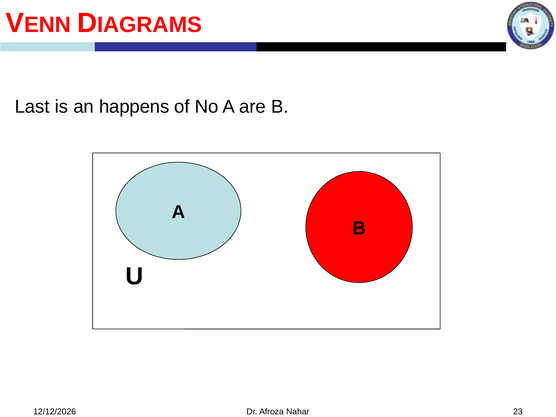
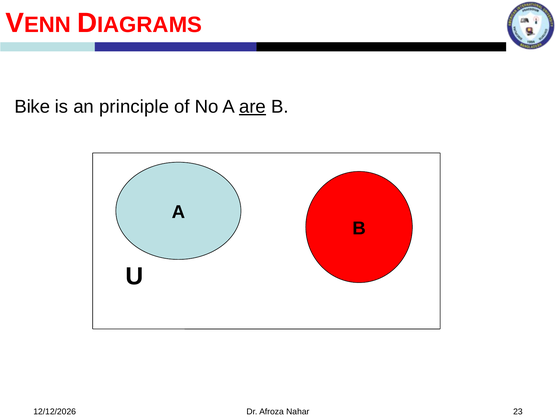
Last: Last -> Bike
happens: happens -> principle
are underline: none -> present
